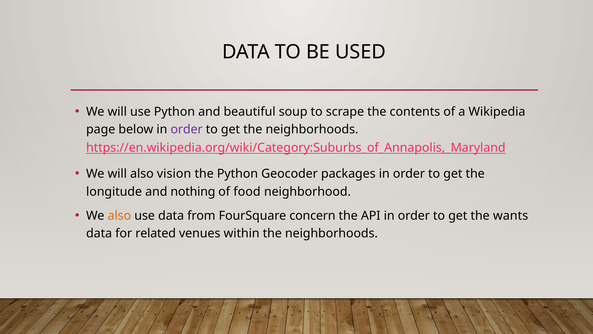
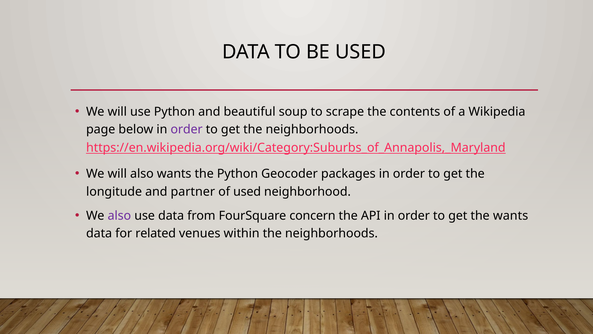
also vision: vision -> wants
nothing: nothing -> partner
of food: food -> used
also at (119, 215) colour: orange -> purple
